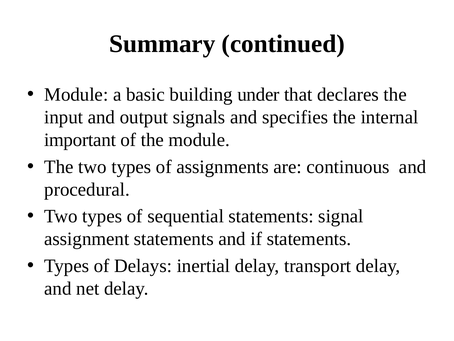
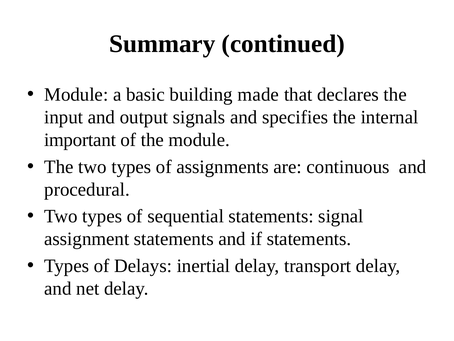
under: under -> made
